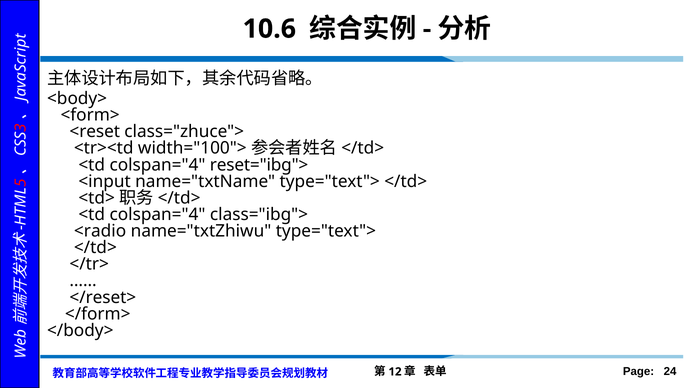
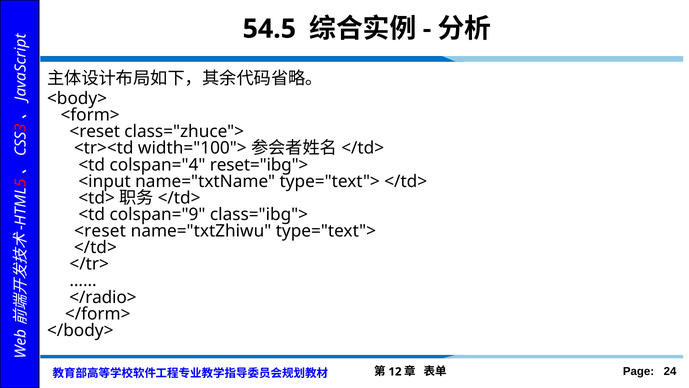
10.6: 10.6 -> 54.5
colspan="4 at (158, 214): colspan="4 -> colspan="9
<radio at (100, 231): <radio -> <reset
</reset>: </reset> -> </radio>
